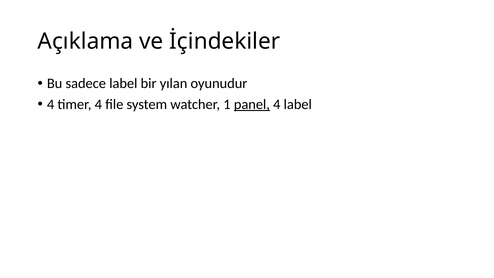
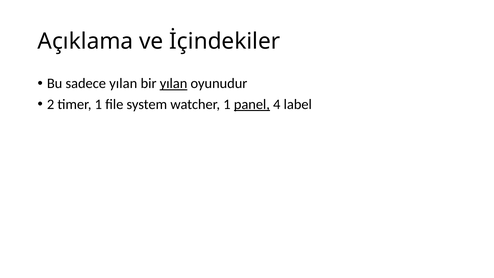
sadece label: label -> yılan
yılan at (174, 84) underline: none -> present
4 at (51, 104): 4 -> 2
timer 4: 4 -> 1
